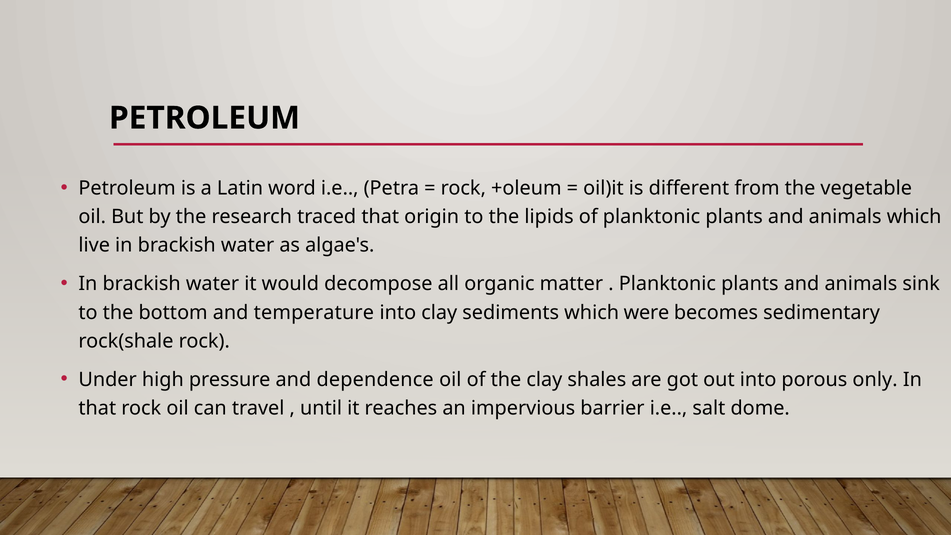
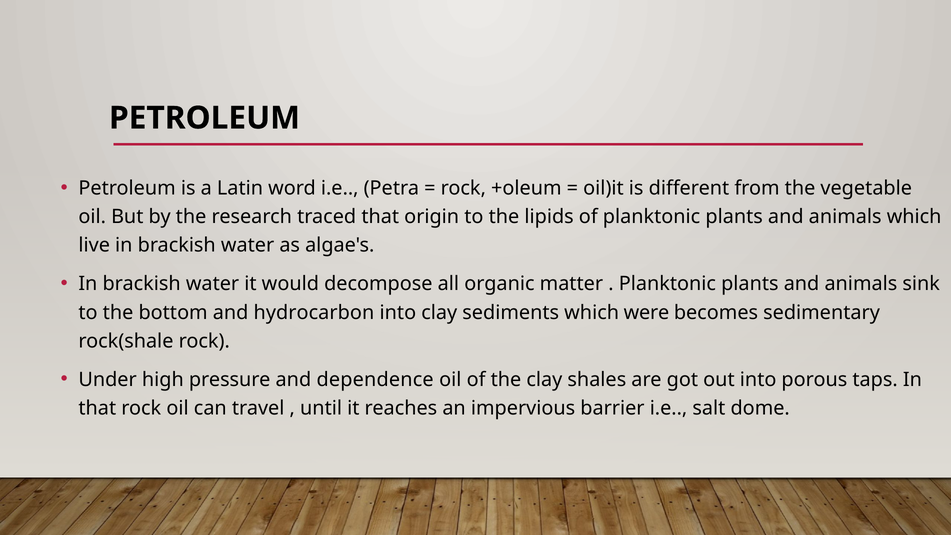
temperature: temperature -> hydrocarbon
only: only -> taps
